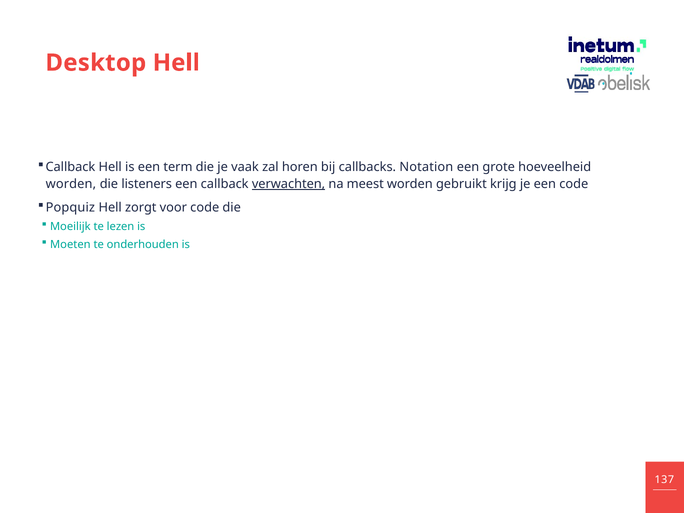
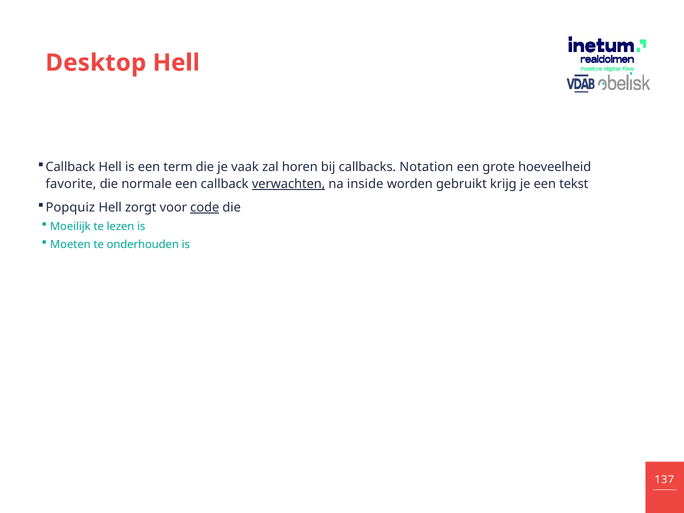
worden at (71, 184): worden -> favorite
listeners: listeners -> normale
meest: meest -> inside
een code: code -> tekst
code at (205, 207) underline: none -> present
